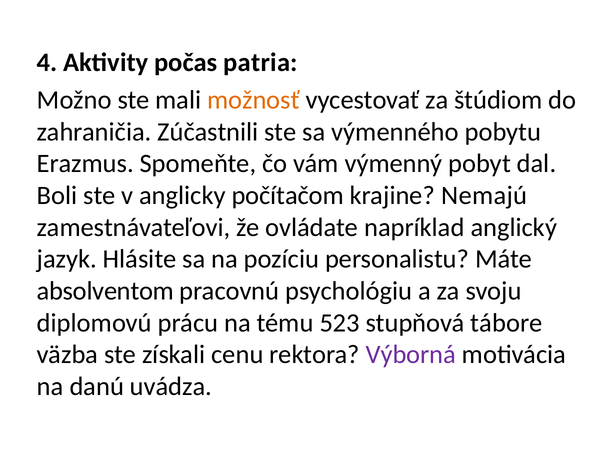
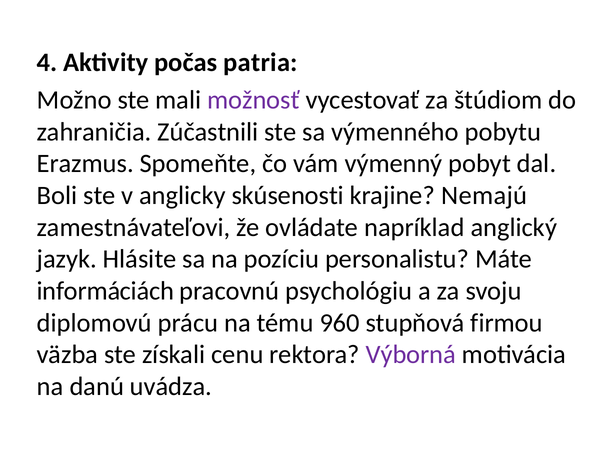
možnosť colour: orange -> purple
počítačom: počítačom -> skúsenosti
absolventom: absolventom -> informáciách
523: 523 -> 960
tábore: tábore -> firmou
